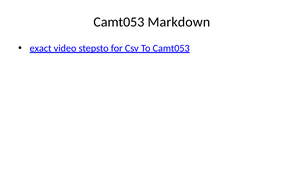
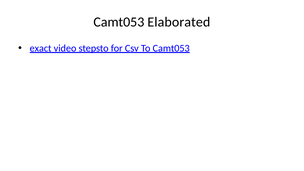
Markdown: Markdown -> Elaborated
